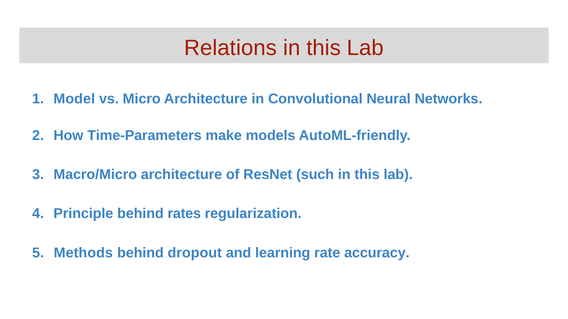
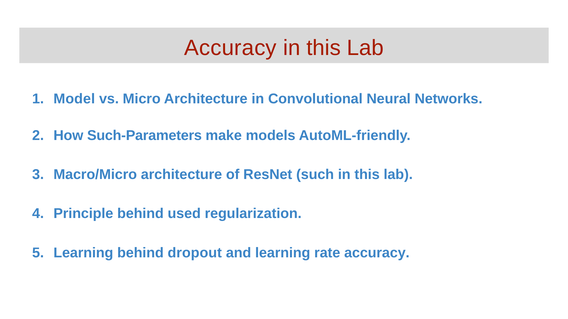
Relations at (231, 48): Relations -> Accuracy
Time-Parameters: Time-Parameters -> Such-Parameters
rates: rates -> used
Methods at (83, 253): Methods -> Learning
